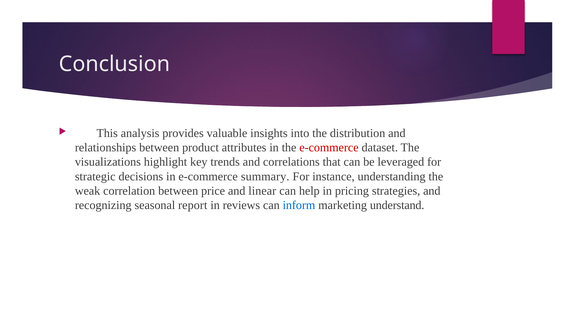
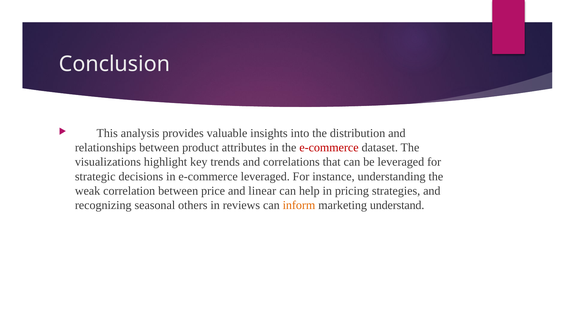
e-commerce summary: summary -> leveraged
report: report -> others
inform colour: blue -> orange
